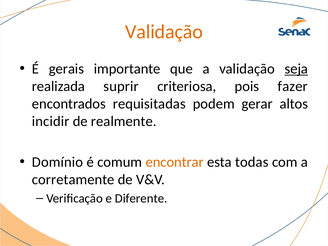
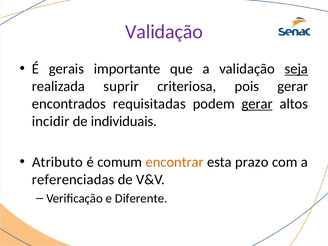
Validação at (164, 32) colour: orange -> purple
pois fazer: fazer -> gerar
gerar at (257, 104) underline: none -> present
realmente: realmente -> individuais
Domínio: Domínio -> Atributo
todas: todas -> prazo
corretamente: corretamente -> referenciadas
